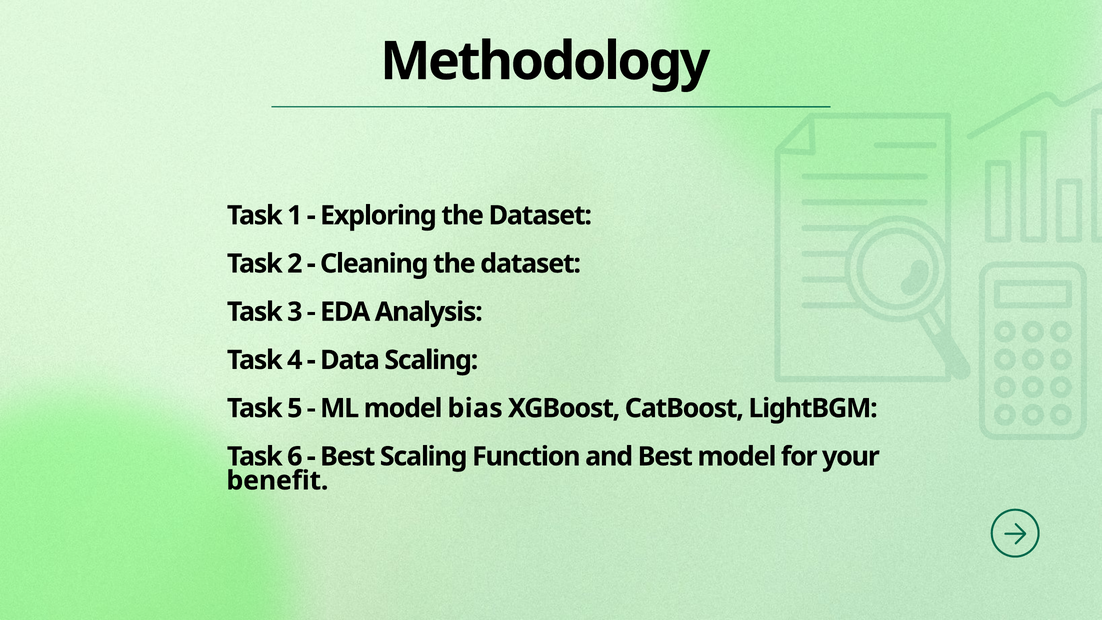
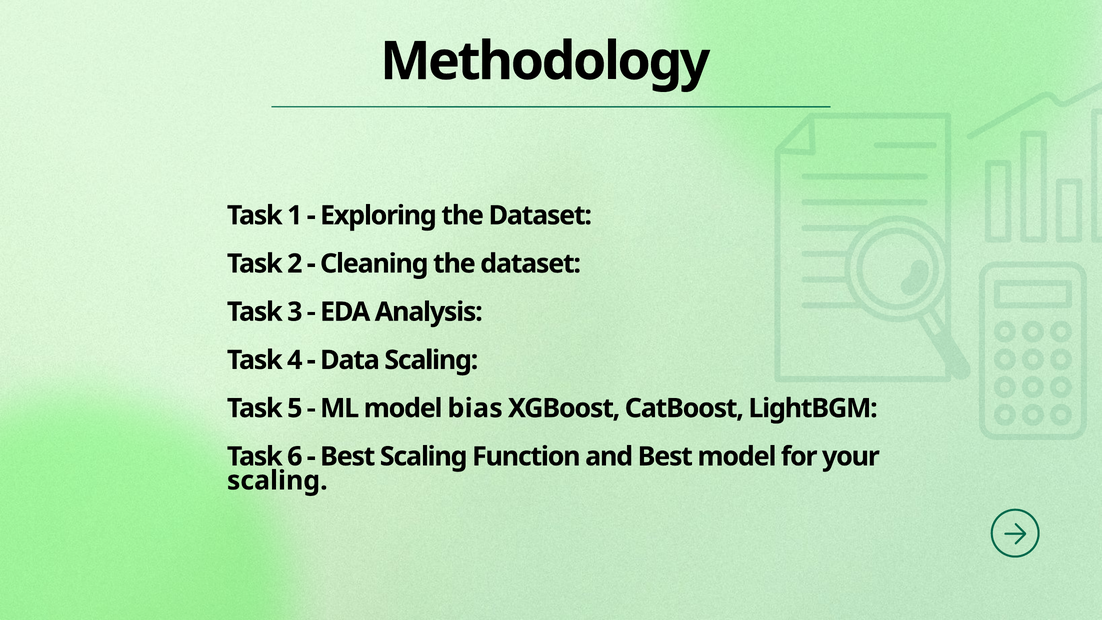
benefit at (277, 481): benefit -> scaling
